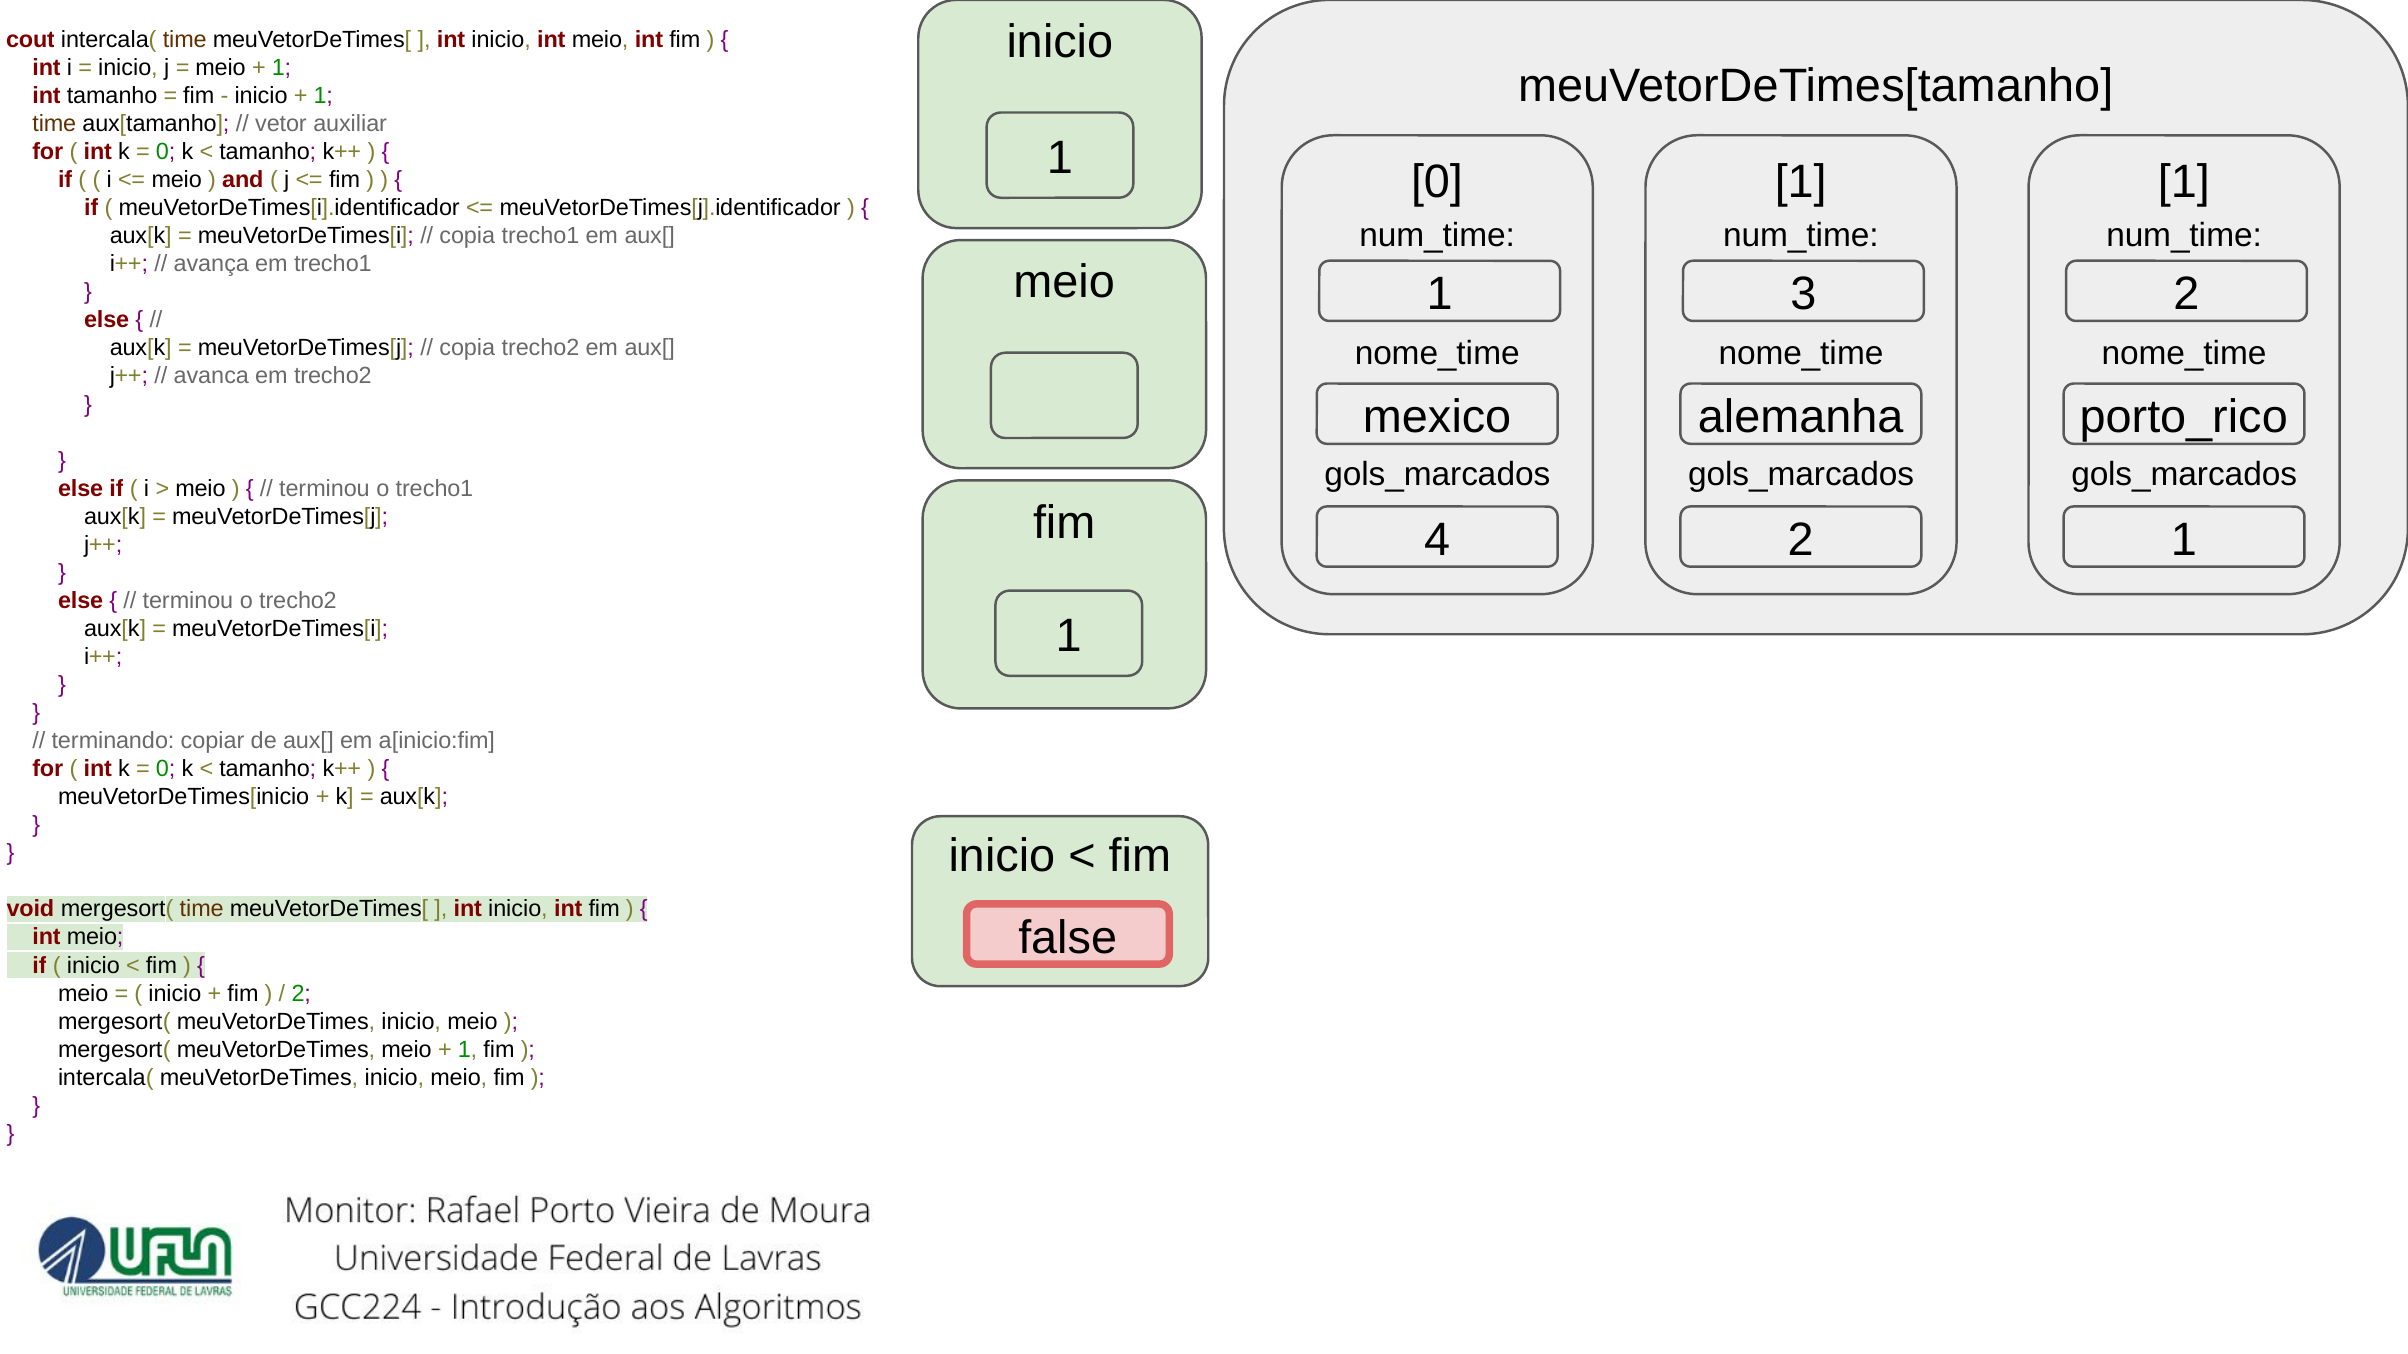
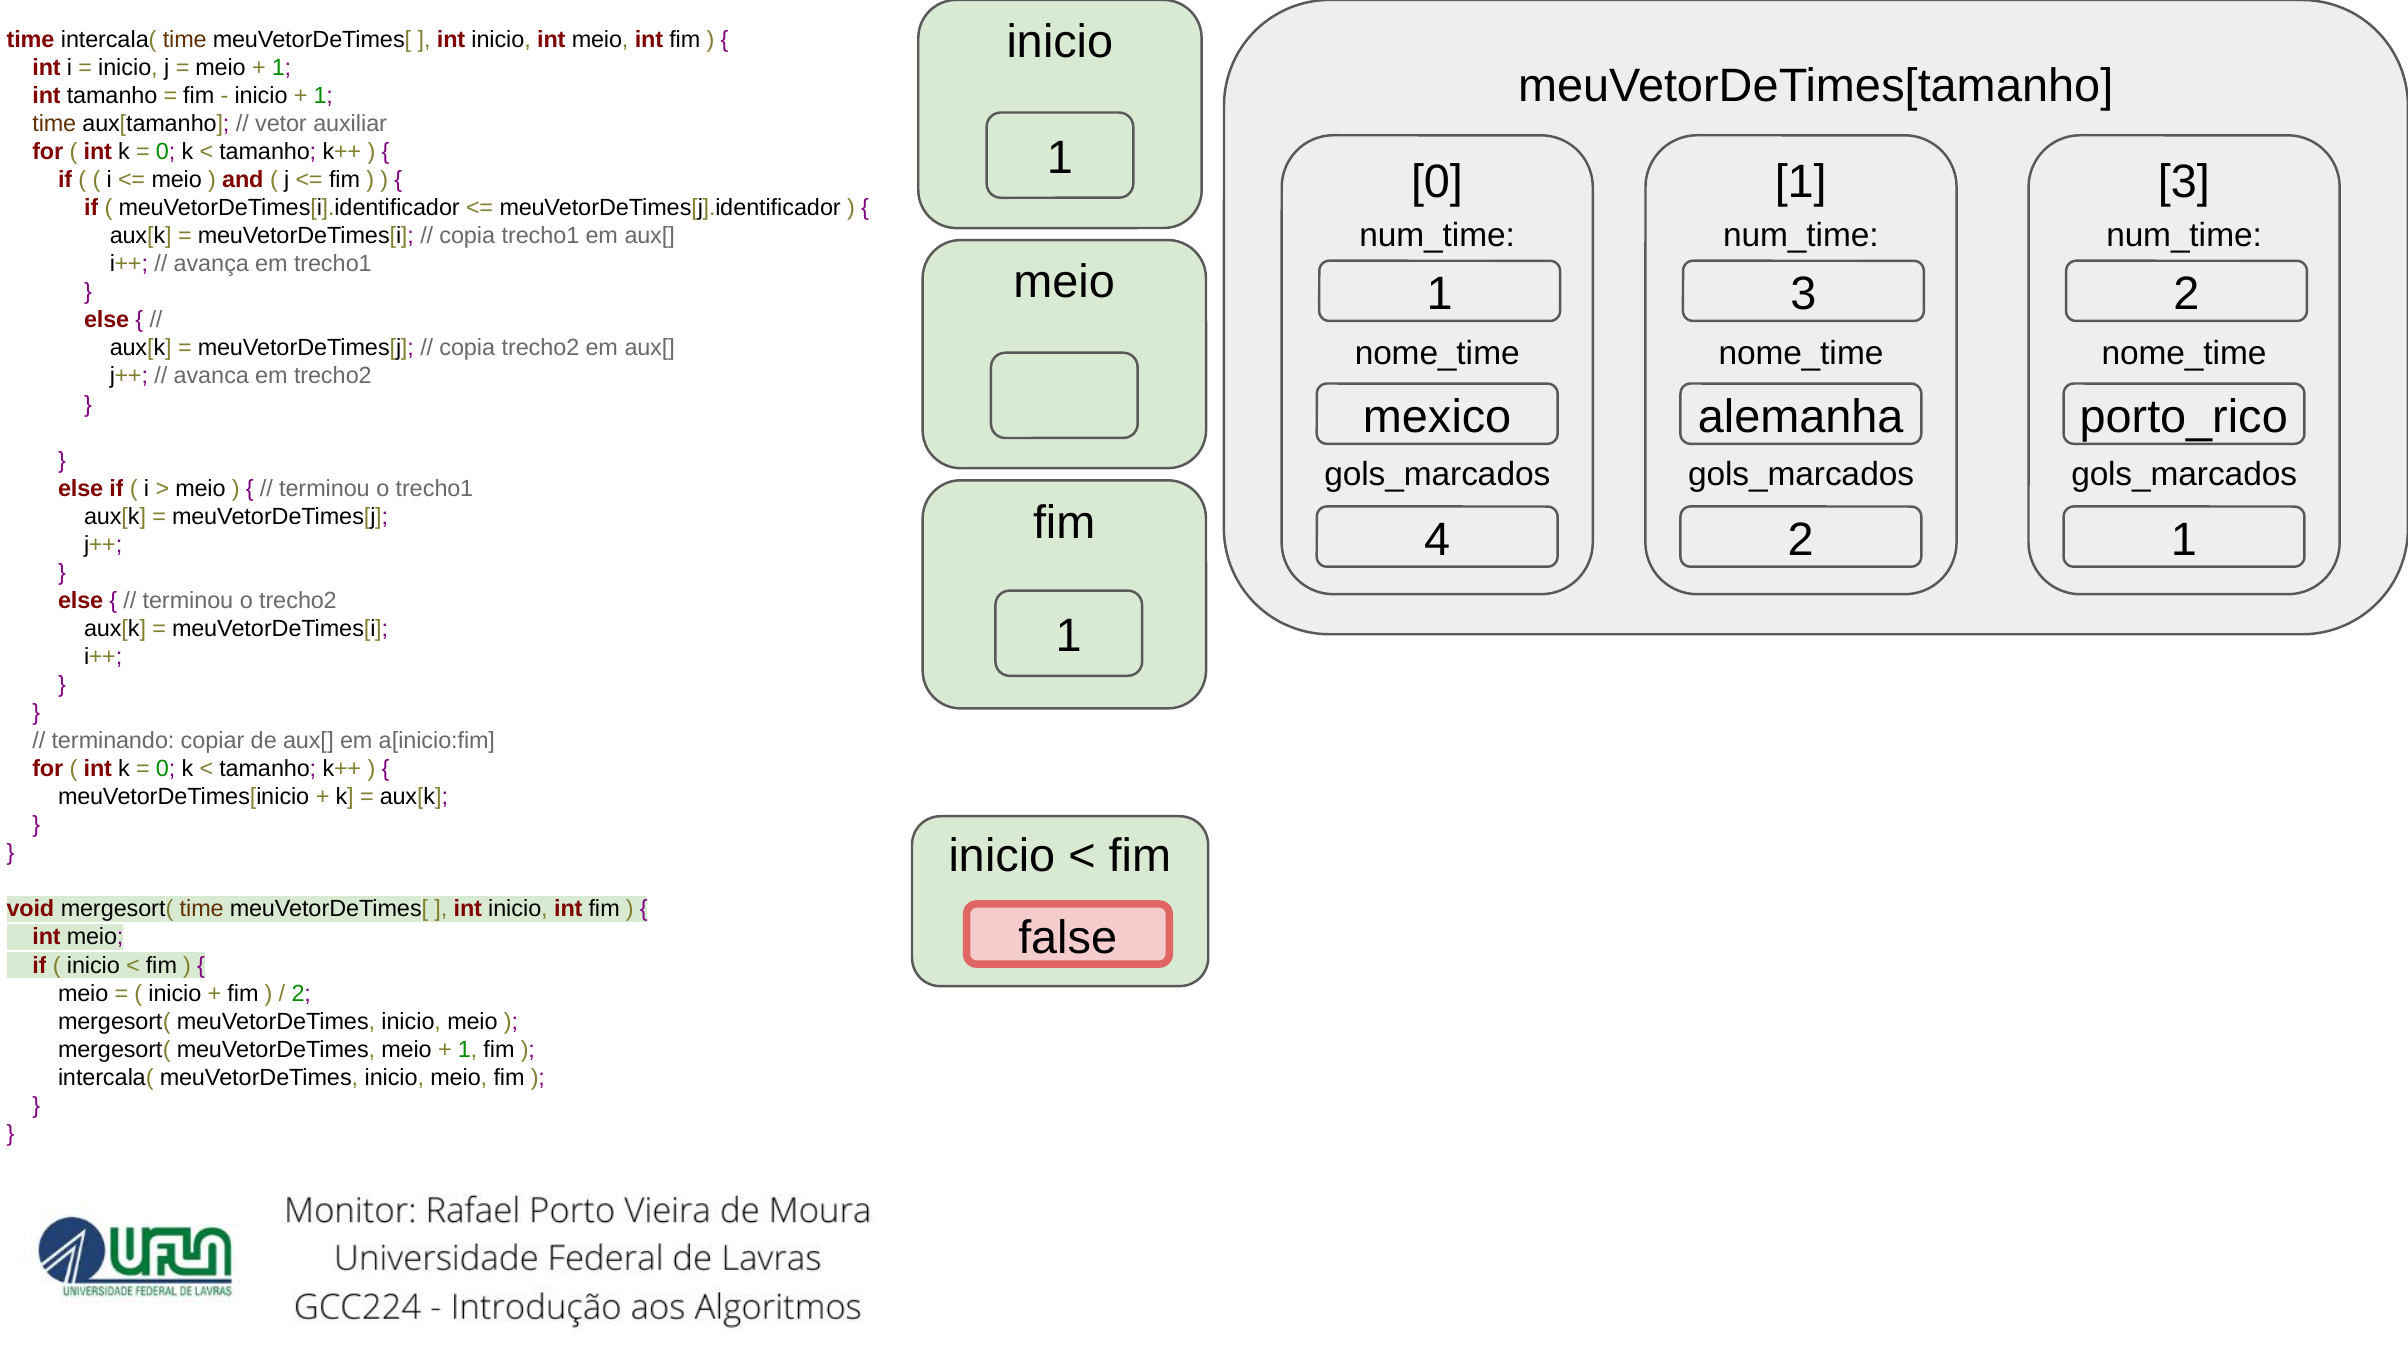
cout at (31, 40): cout -> time
1 at (2184, 182): 1 -> 3
